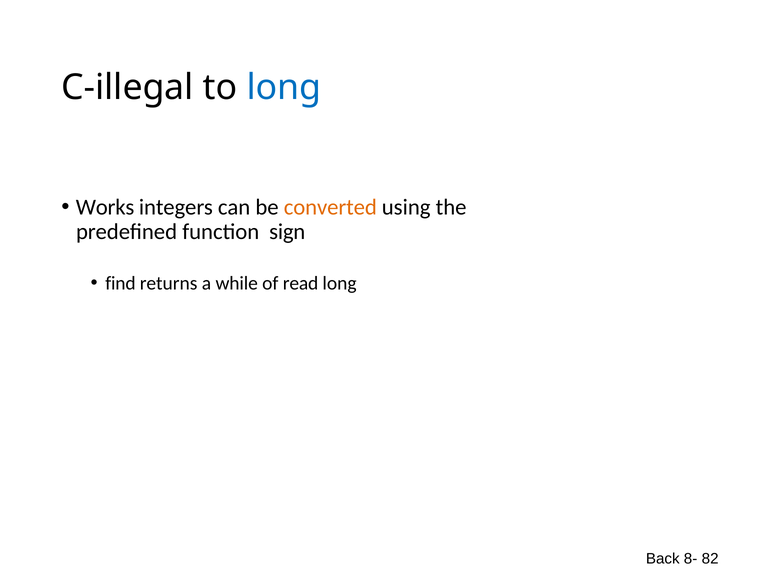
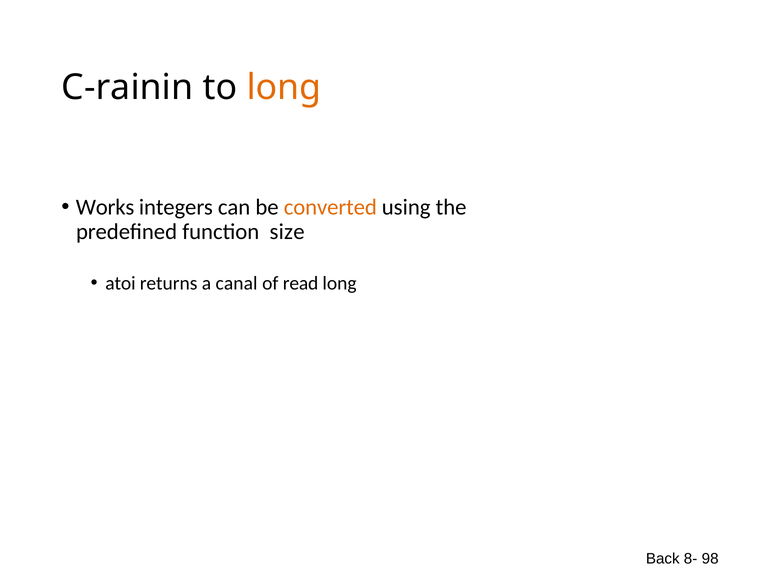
C-illegal: C-illegal -> C-rainin
long at (284, 87) colour: blue -> orange
sign: sign -> size
find: find -> atoi
while: while -> canal
82: 82 -> 98
